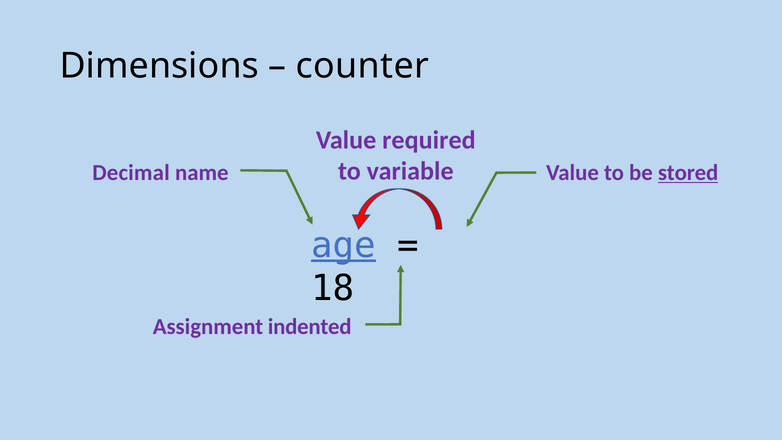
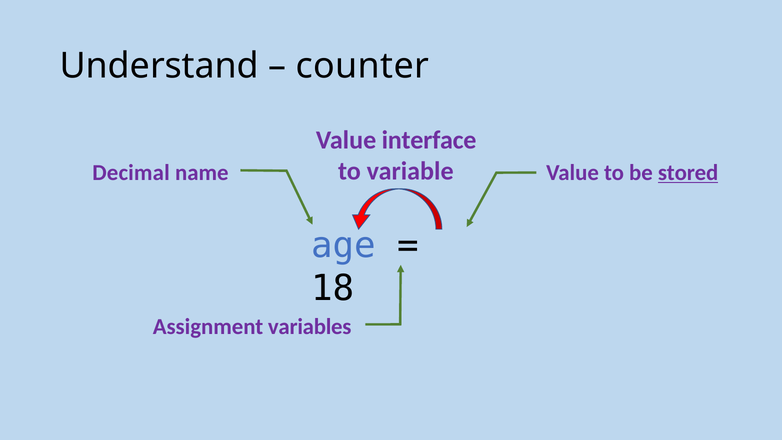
Dimensions: Dimensions -> Understand
required: required -> interface
age underline: present -> none
indented: indented -> variables
